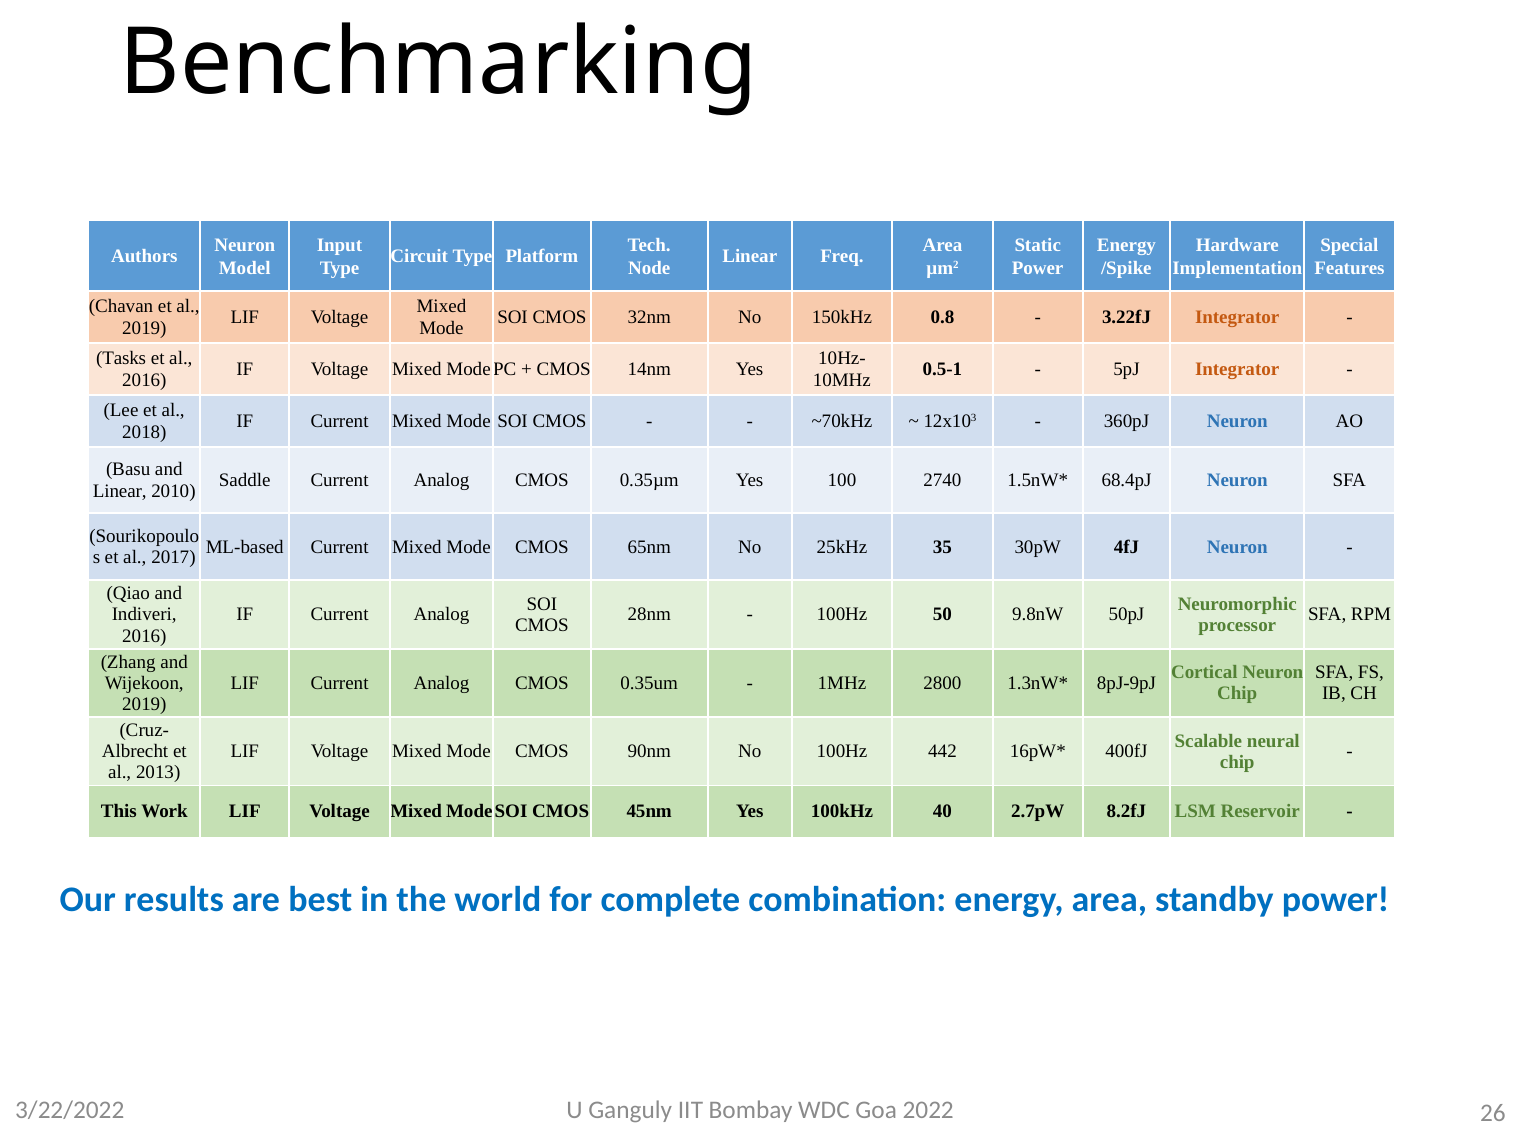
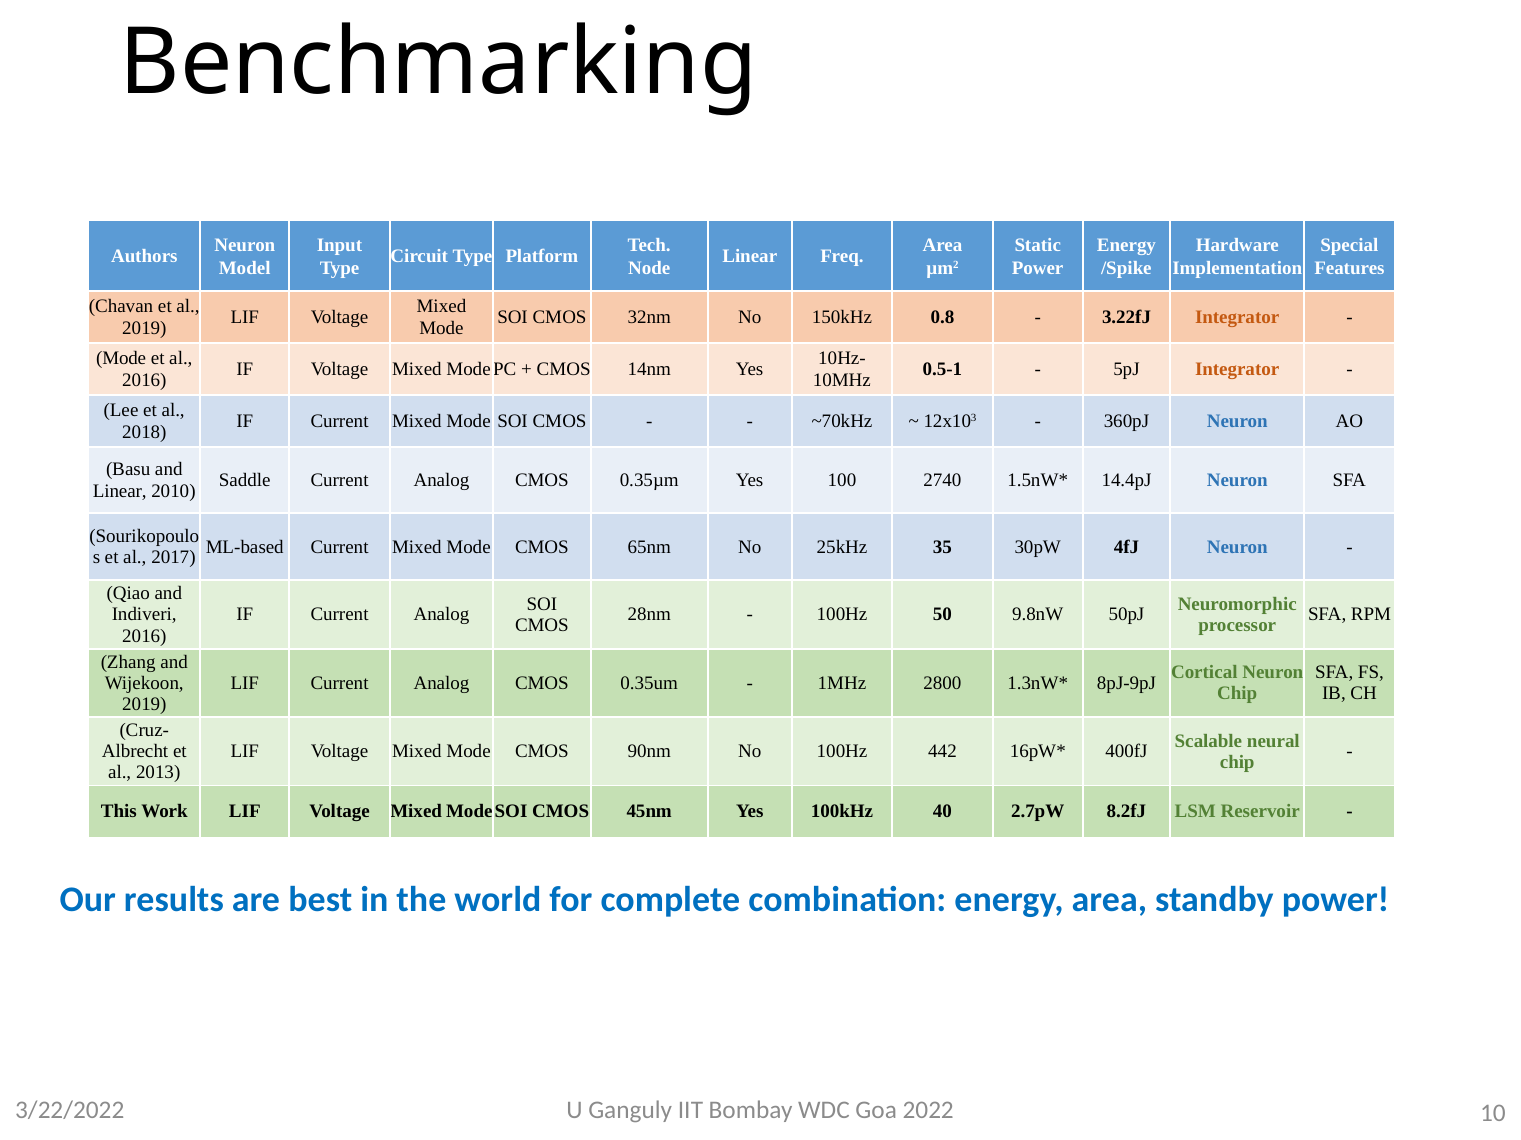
Tasks at (121, 359): Tasks -> Mode
68.4pJ: 68.4pJ -> 14.4pJ
26: 26 -> 10
